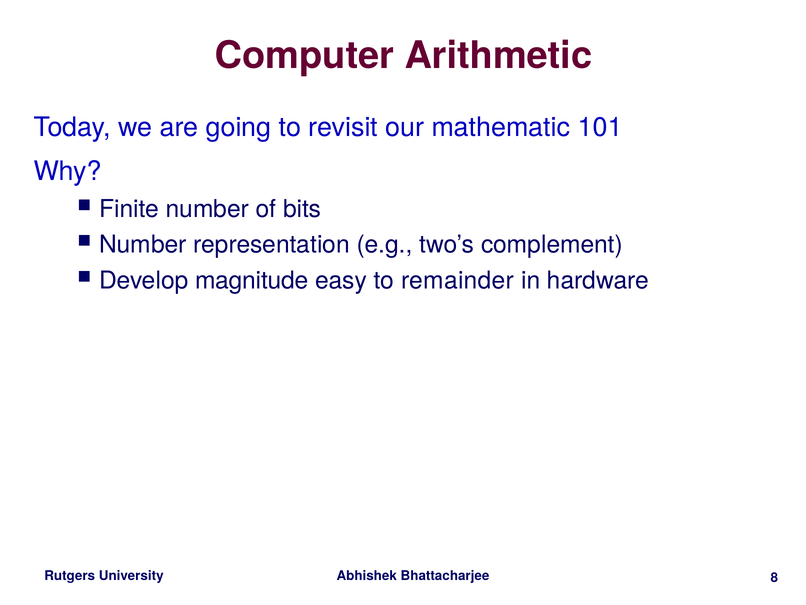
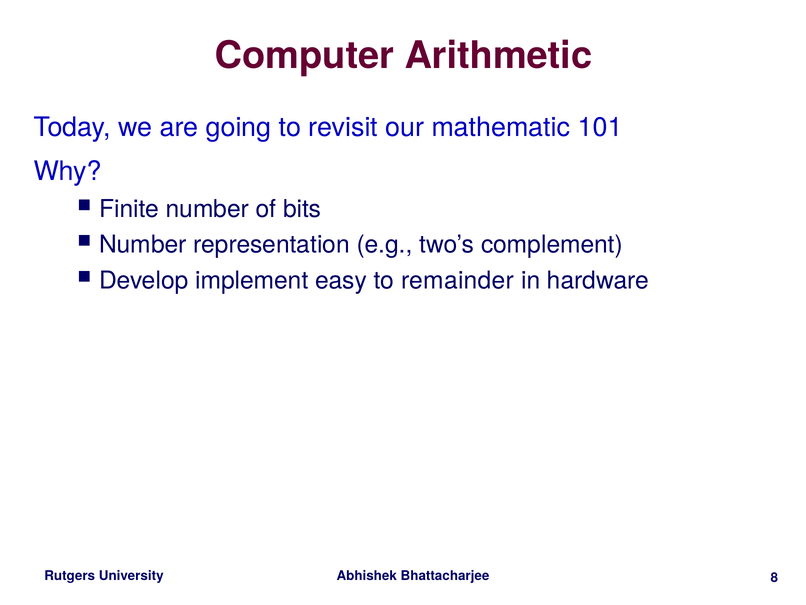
magnitude: magnitude -> implement
